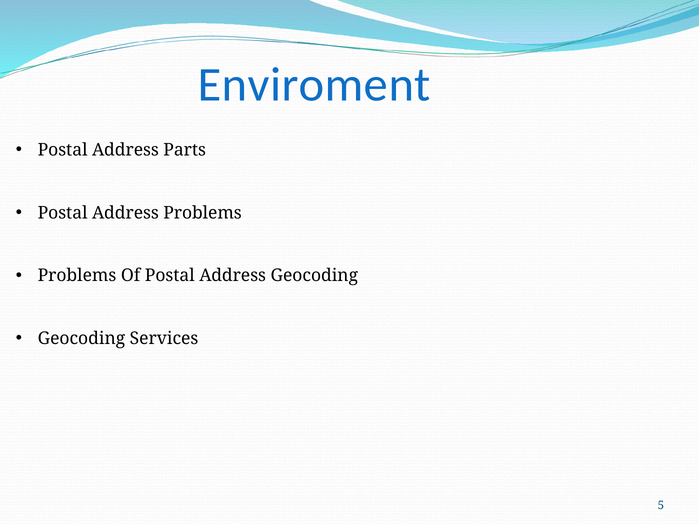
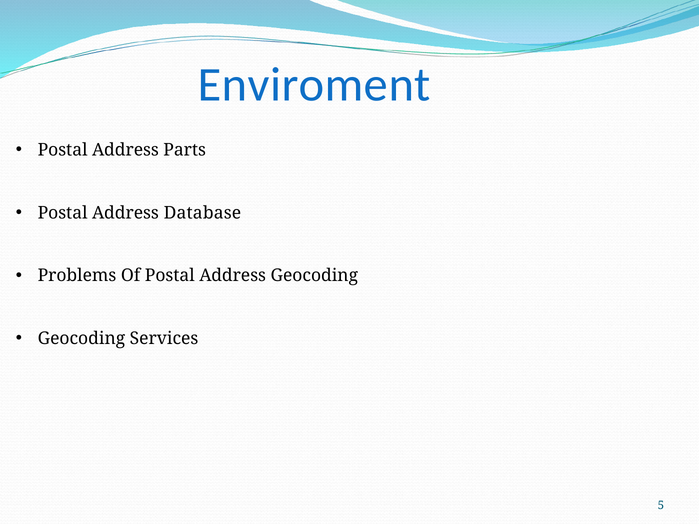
Address Problems: Problems -> Database
